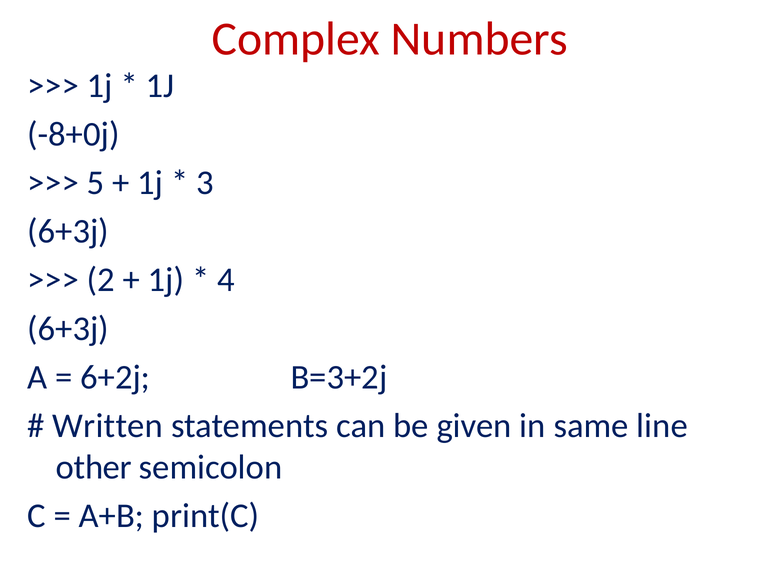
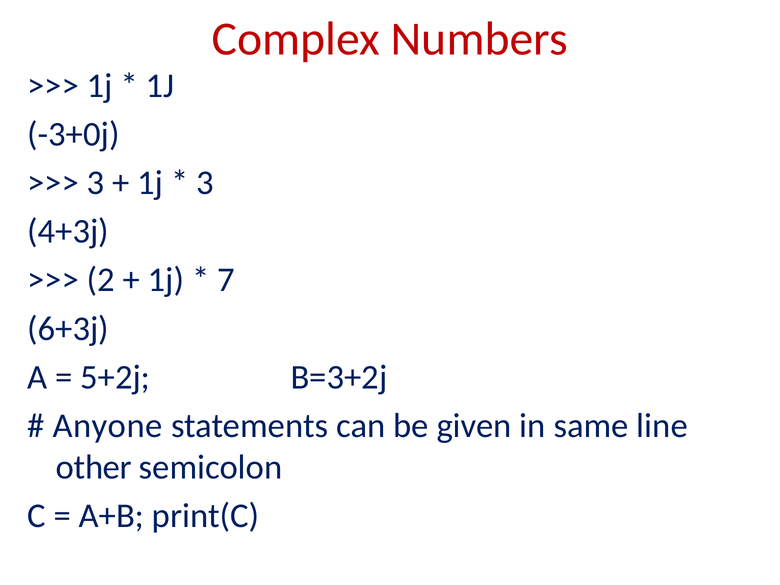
-8+0j: -8+0j -> -3+0j
5 at (96, 183): 5 -> 3
6+3j at (68, 231): 6+3j -> 4+3j
4: 4 -> 7
6+2j: 6+2j -> 5+2j
Written: Written -> Anyone
